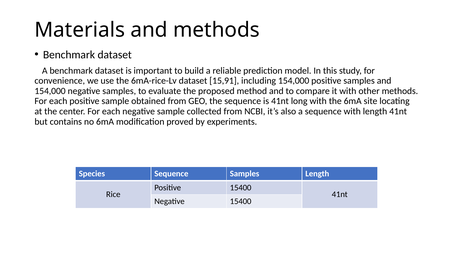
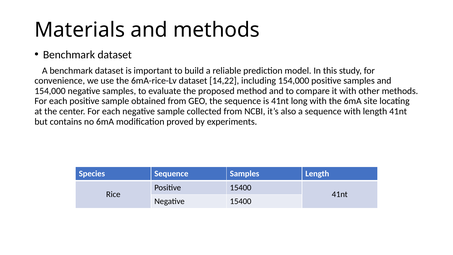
15,91: 15,91 -> 14,22
